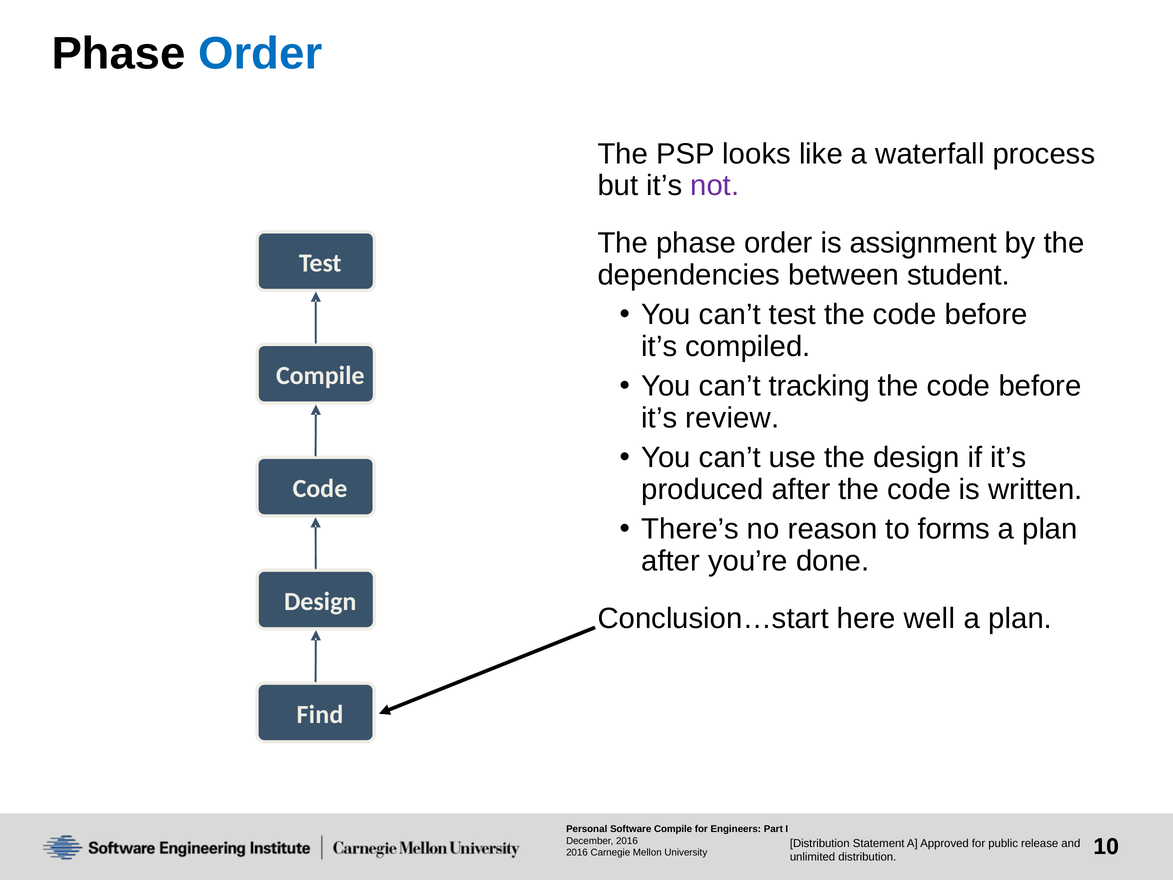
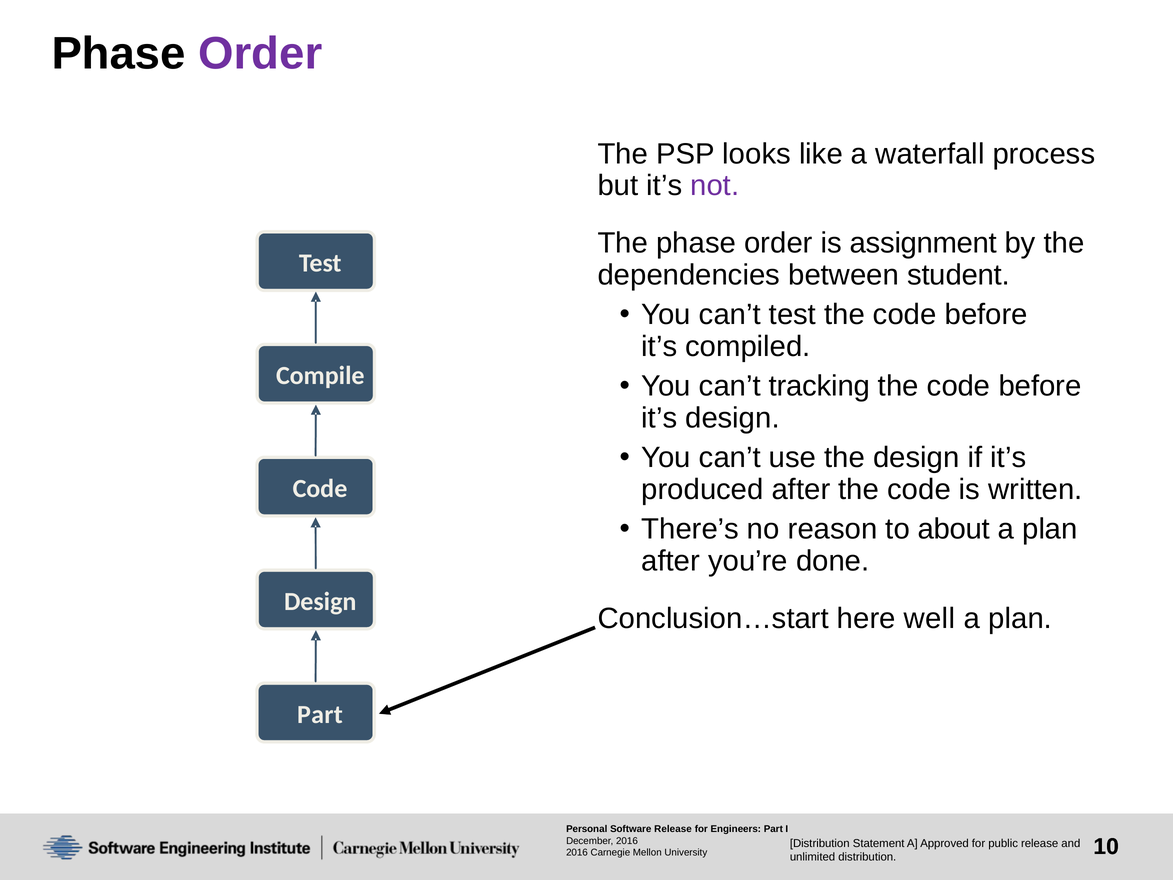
Order at (260, 54) colour: blue -> purple
it’s review: review -> design
forms: forms -> about
Find at (320, 714): Find -> Part
Compile at (673, 829): Compile -> Release
